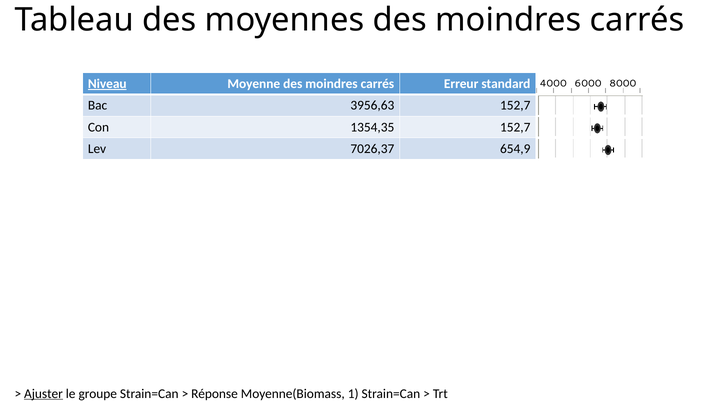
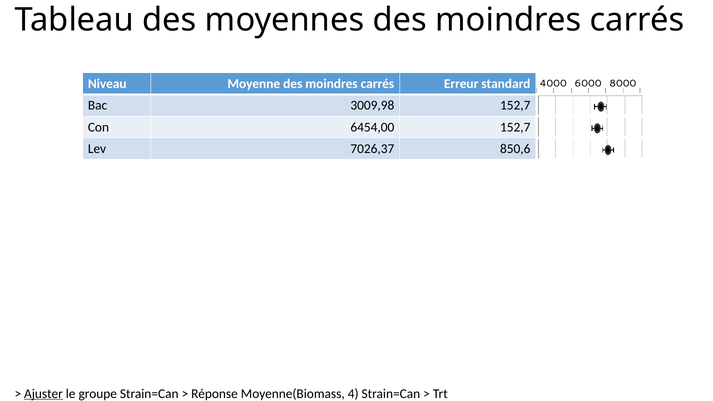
Niveau underline: present -> none
3956,63: 3956,63 -> 3009,98
1354,35: 1354,35 -> 6454,00
654,9: 654,9 -> 850,6
1: 1 -> 4
